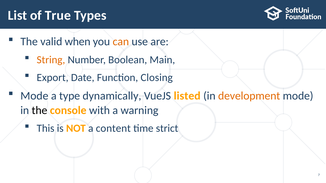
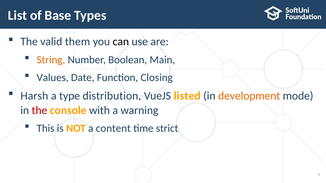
True: True -> Base
when: when -> them
can colour: orange -> black
Export: Export -> Values
Mode at (34, 96): Mode -> Harsh
dynamically: dynamically -> distribution
the at (39, 110) colour: black -> red
